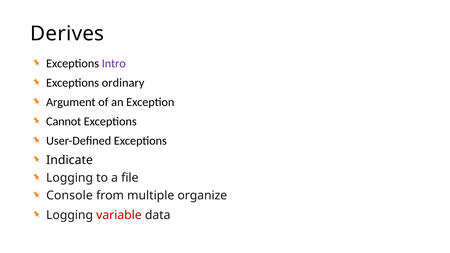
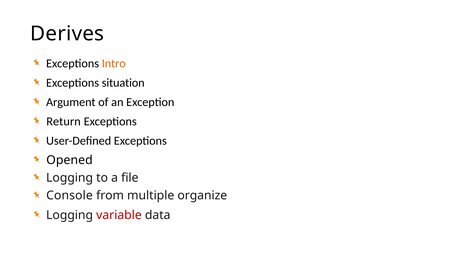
Intro colour: purple -> orange
ordinary: ordinary -> situation
Cannot: Cannot -> Return
Indicate: Indicate -> Opened
